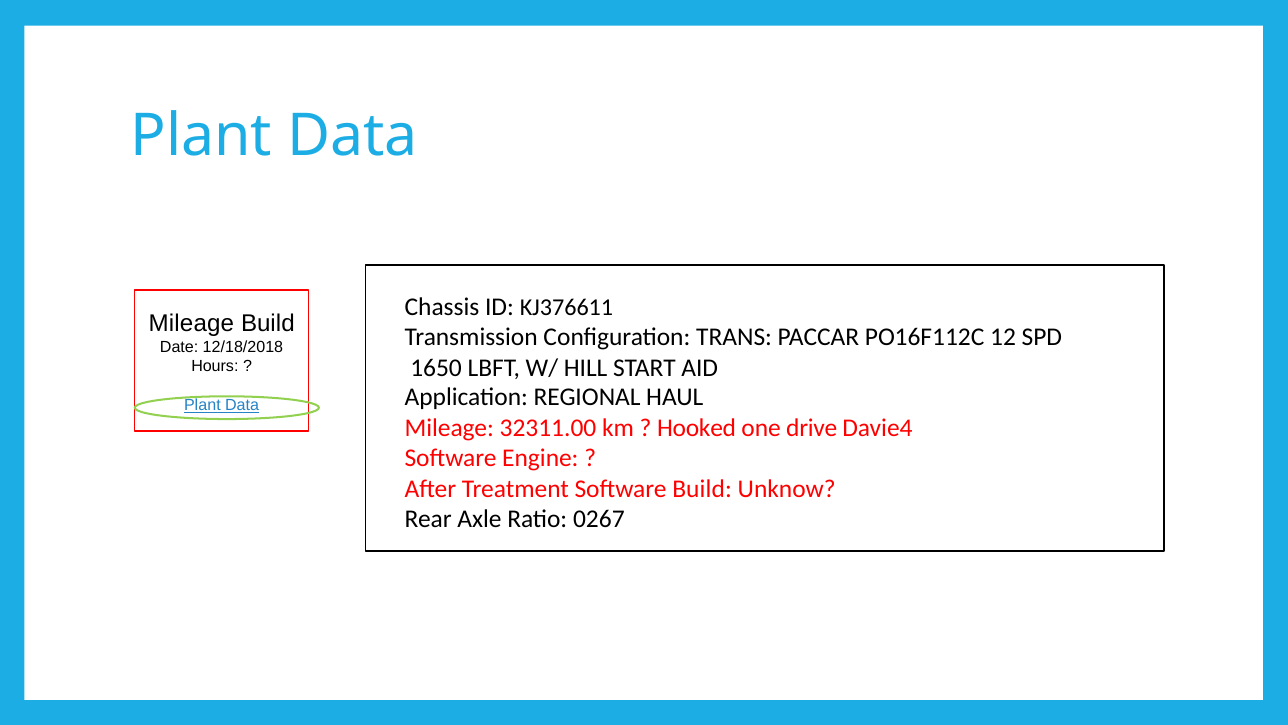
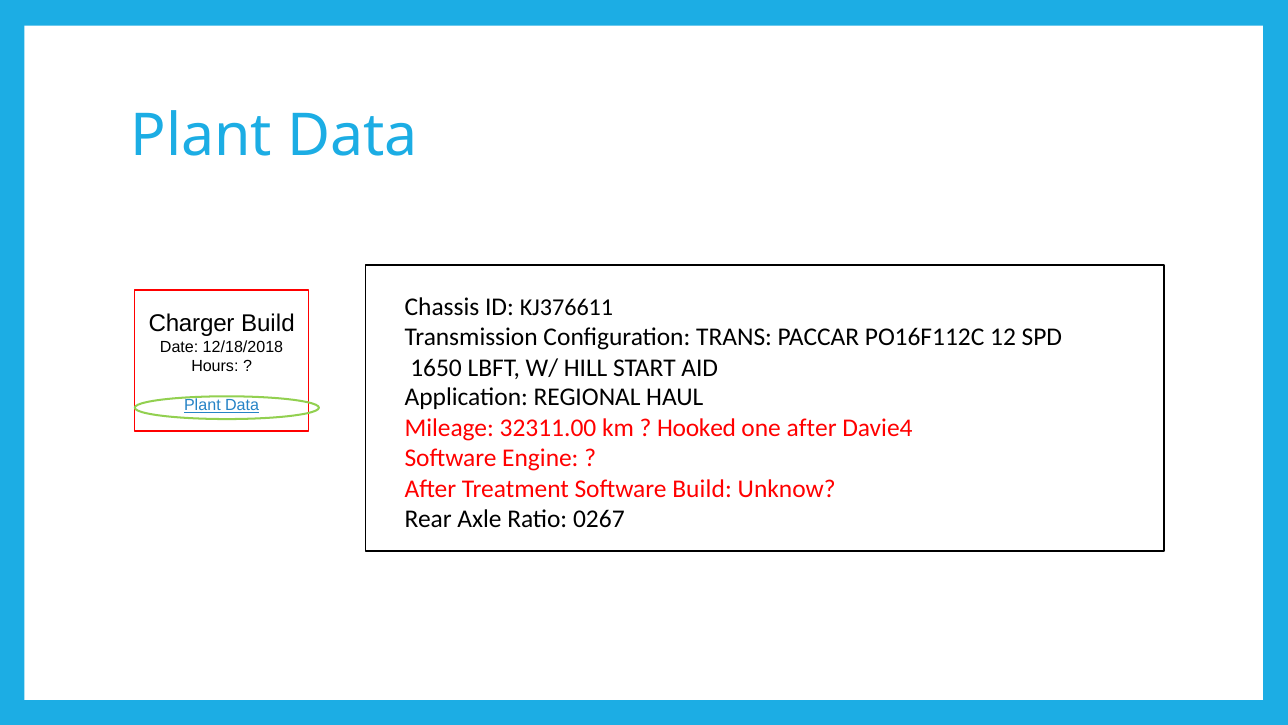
Mileage at (191, 323): Mileage -> Charger
one drive: drive -> after
